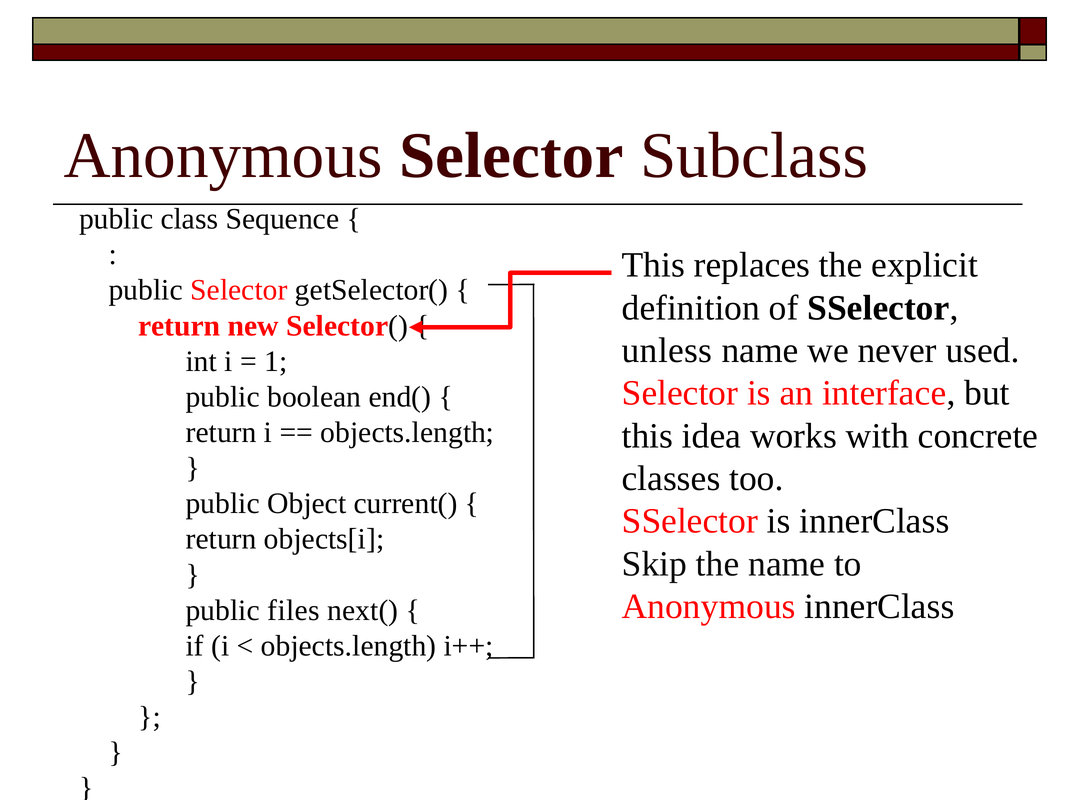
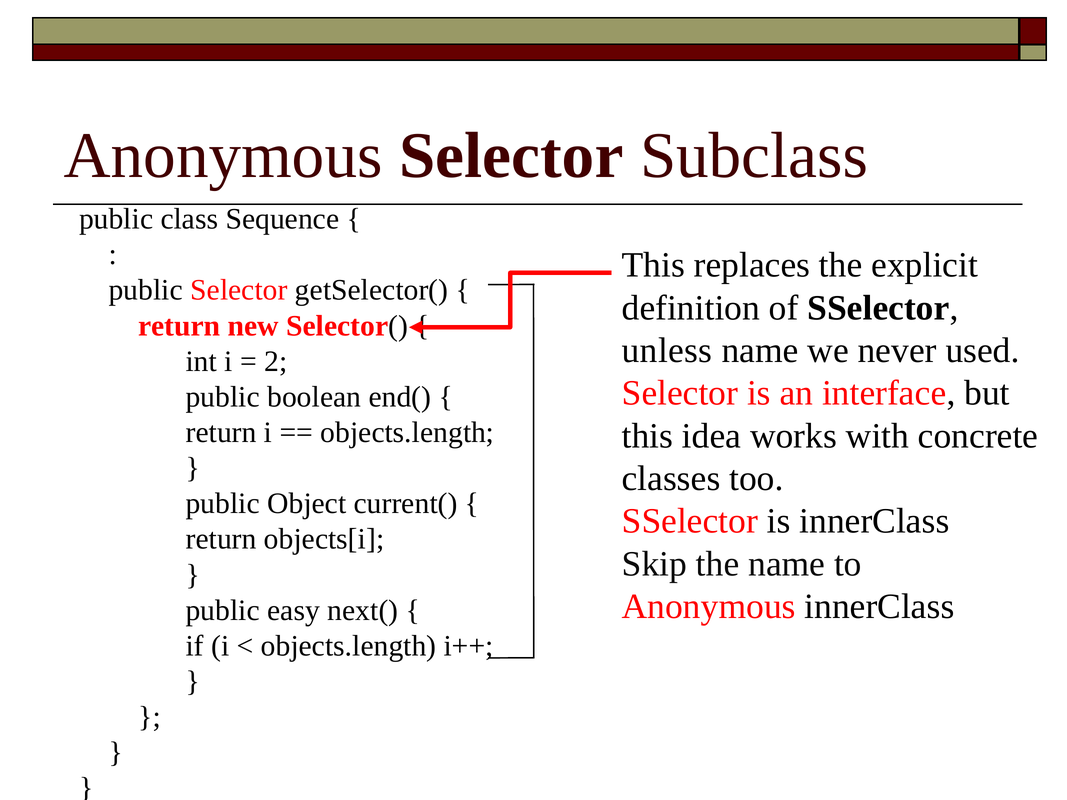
1: 1 -> 2
files: files -> easy
